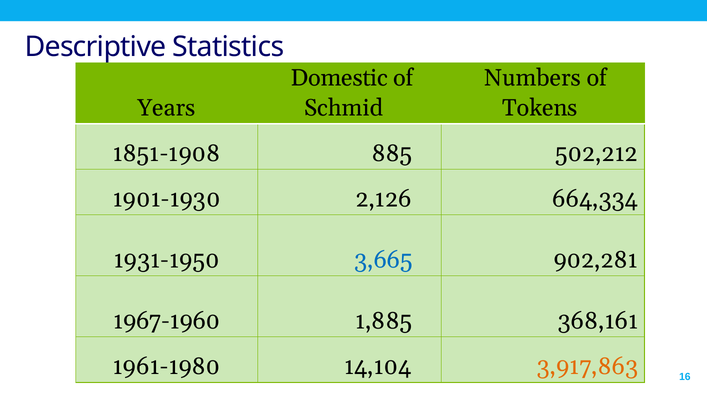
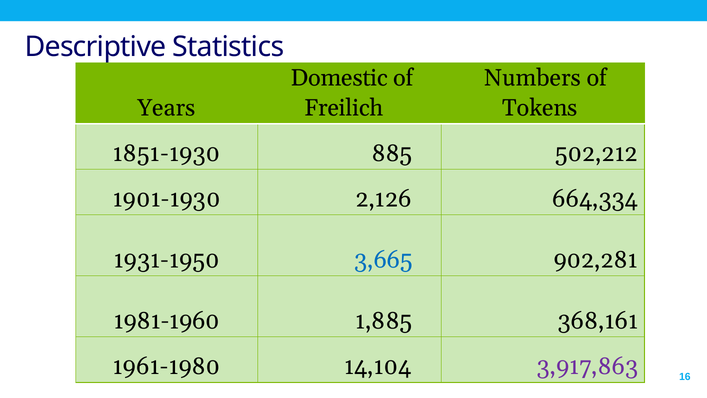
Schmid: Schmid -> Freilich
1851-1908: 1851-1908 -> 1851-1930
1967-1960: 1967-1960 -> 1981-1960
3,917,863 colour: orange -> purple
